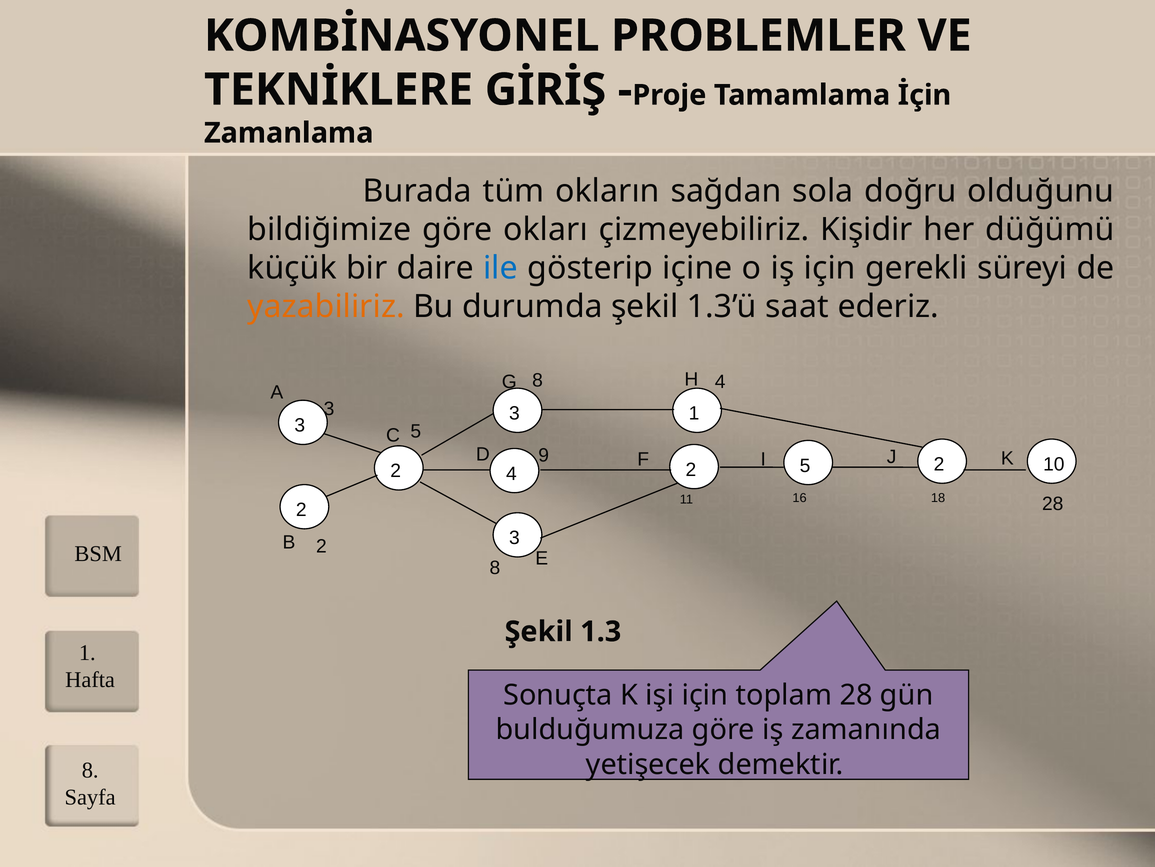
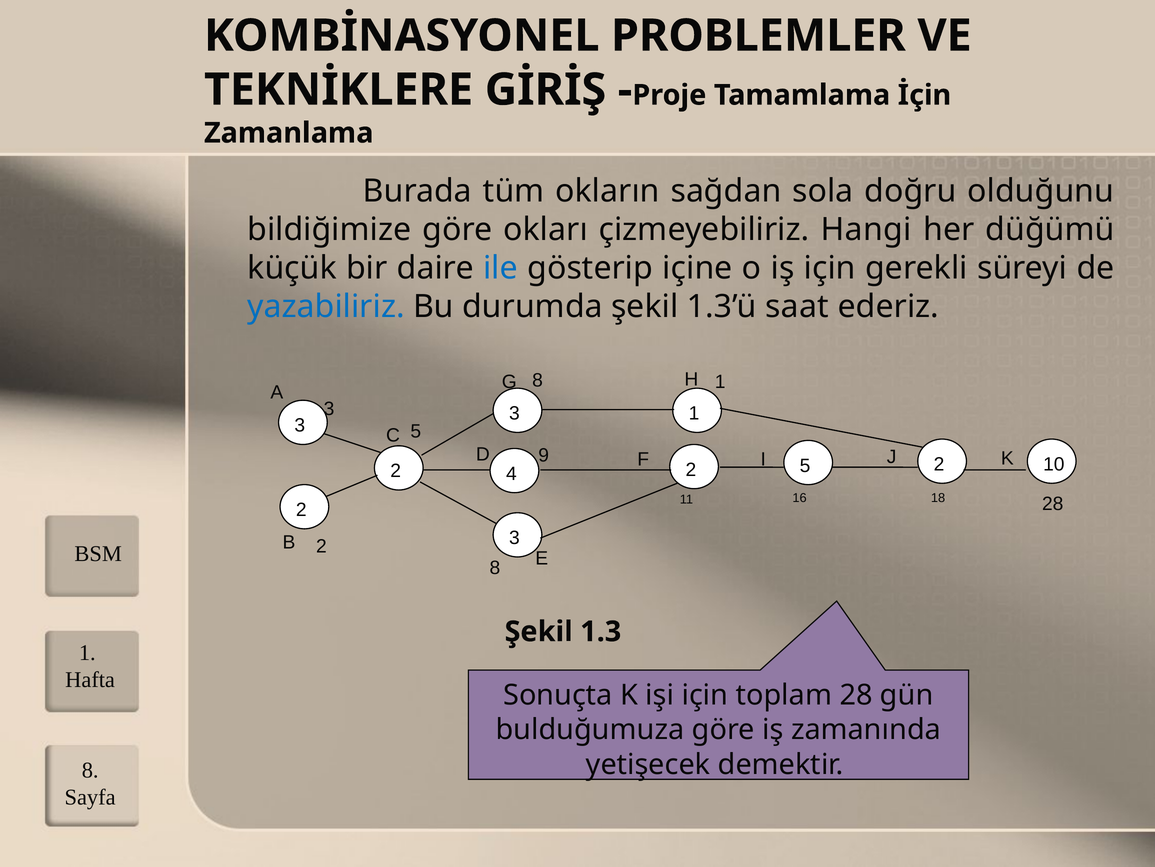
Kişidir: Kişidir -> Hangi
yazabiliriz colour: orange -> blue
8 4: 4 -> 1
